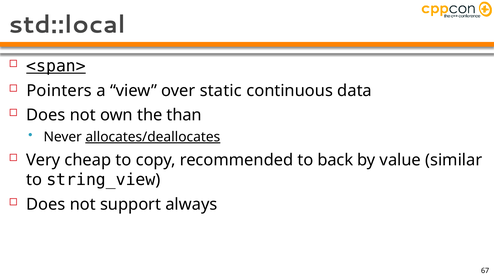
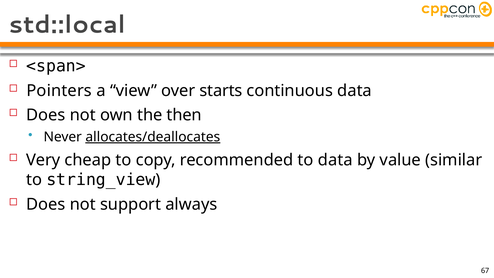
<span> underline: present -> none
static: static -> starts
than: than -> then
to back: back -> data
